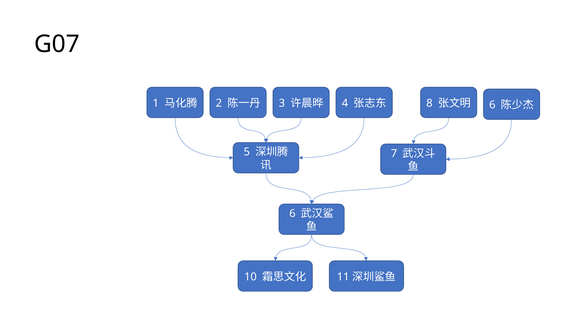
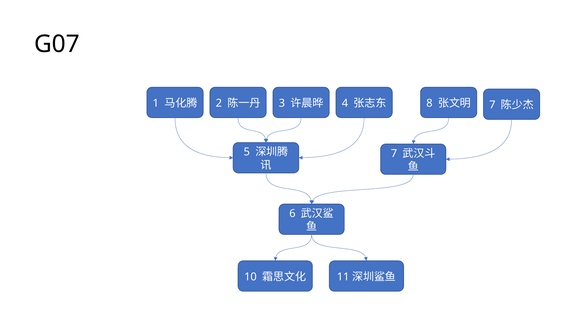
6 at (492, 105): 6 -> 7
